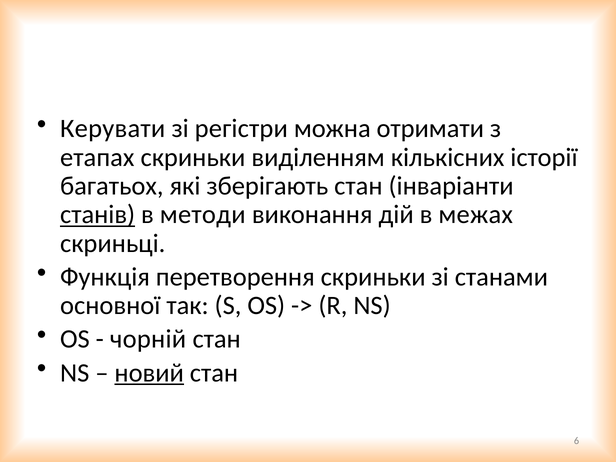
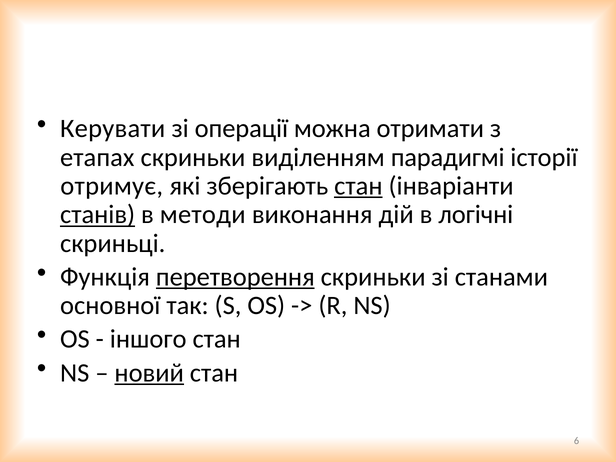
регістри: регістри -> операції
кількісних: кількісних -> парадигмі
багатьох: багатьох -> отримує
стан at (358, 186) underline: none -> present
межах: межах -> логічні
перетворення underline: none -> present
чорній: чорній -> іншого
